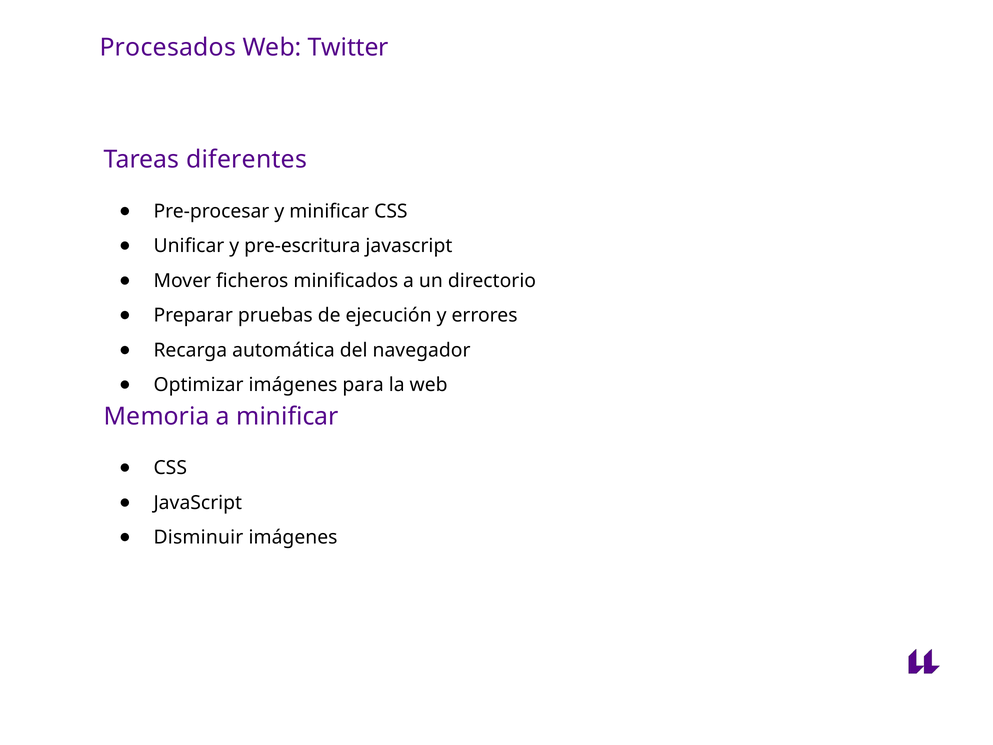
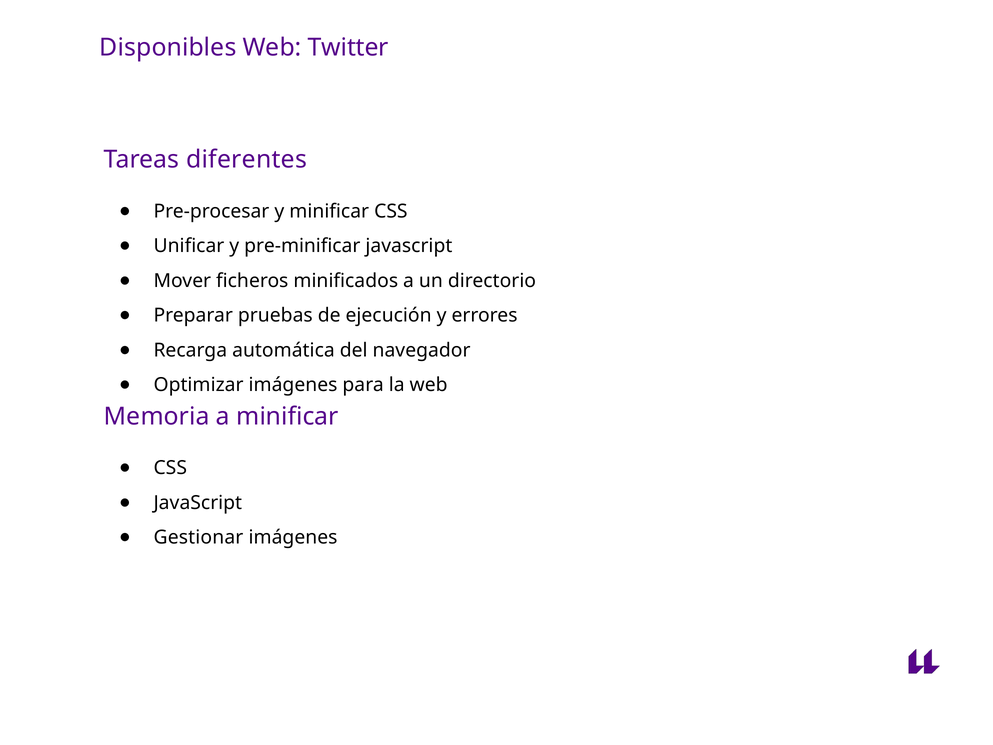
Procesados: Procesados -> Disponibles
pre-escritura: pre-escritura -> pre-minificar
Disminuir: Disminuir -> Gestionar
